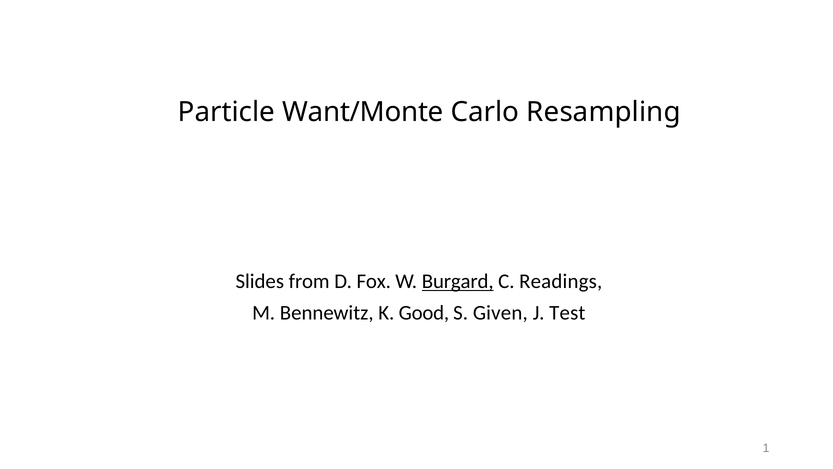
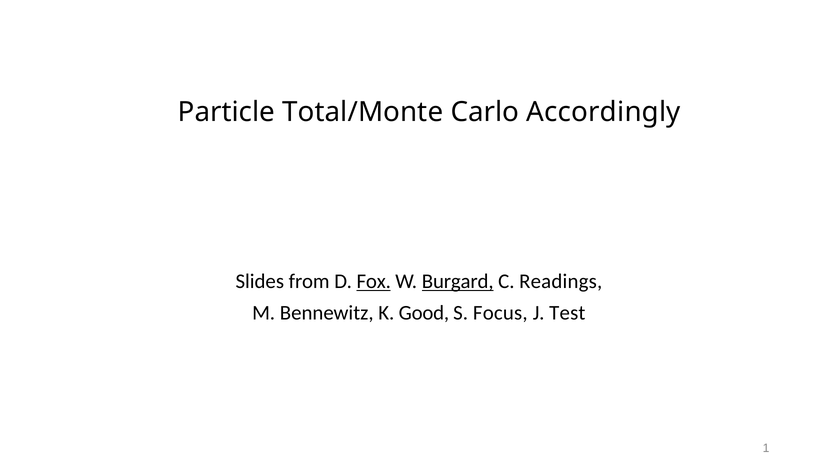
Want/Monte: Want/Monte -> Total/Monte
Resampling: Resampling -> Accordingly
Fox underline: none -> present
Given: Given -> Focus
